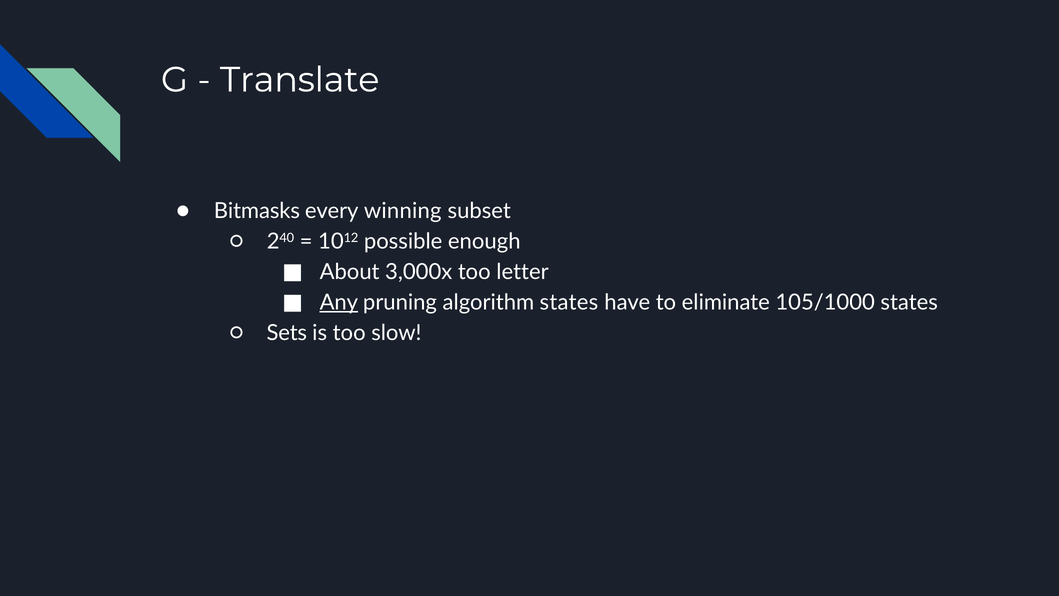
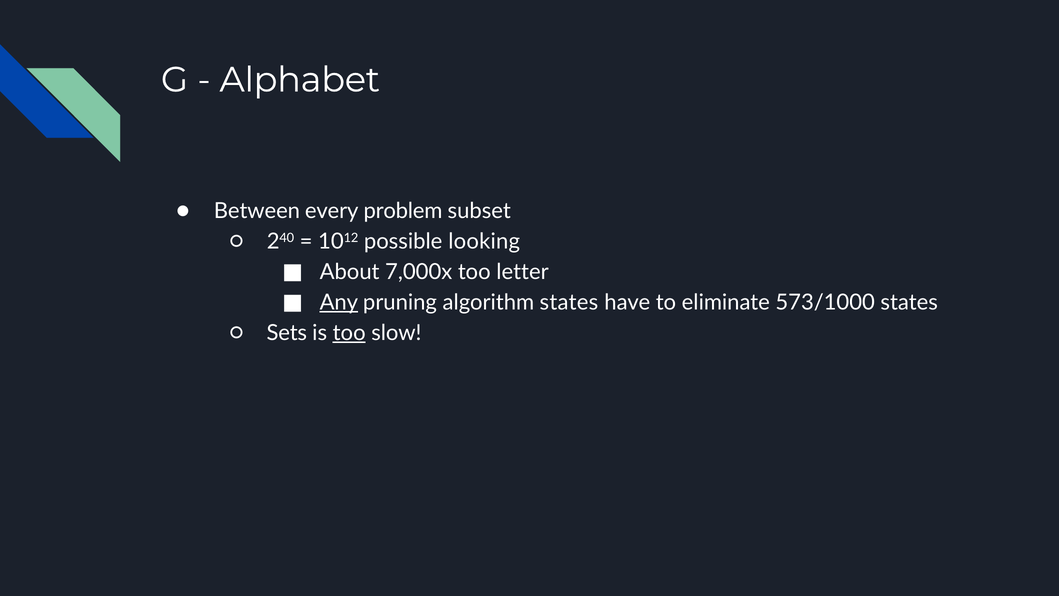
Translate: Translate -> Alphabet
Bitmasks: Bitmasks -> Between
winning: winning -> problem
enough: enough -> looking
3,000x: 3,000x -> 7,000x
105/1000: 105/1000 -> 573/1000
too at (349, 333) underline: none -> present
